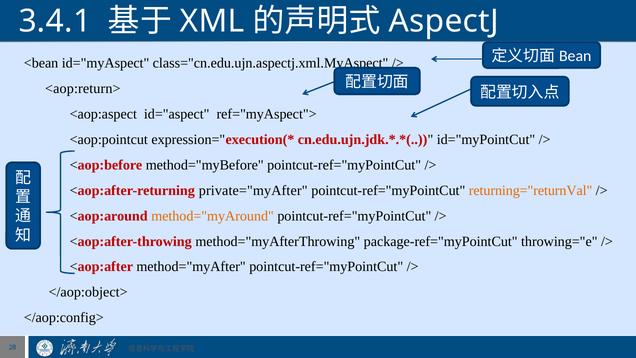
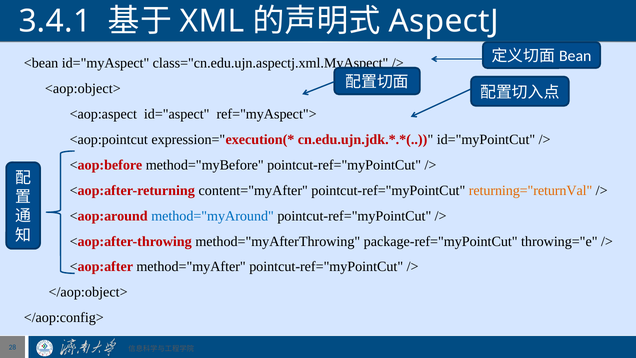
<aop:return>: <aop:return> -> <aop:object>
private="myAfter: private="myAfter -> content="myAfter
method="myAround colour: orange -> blue
